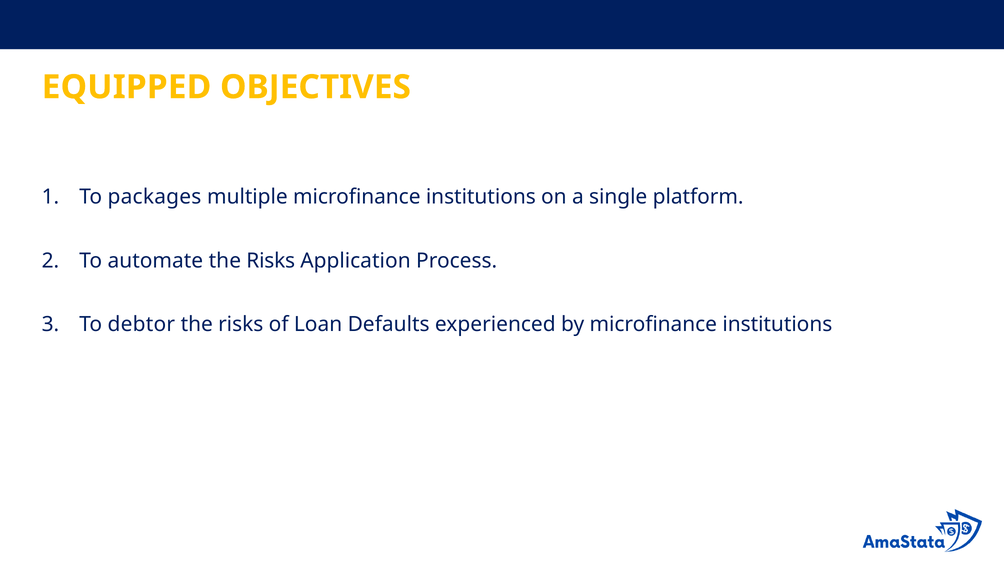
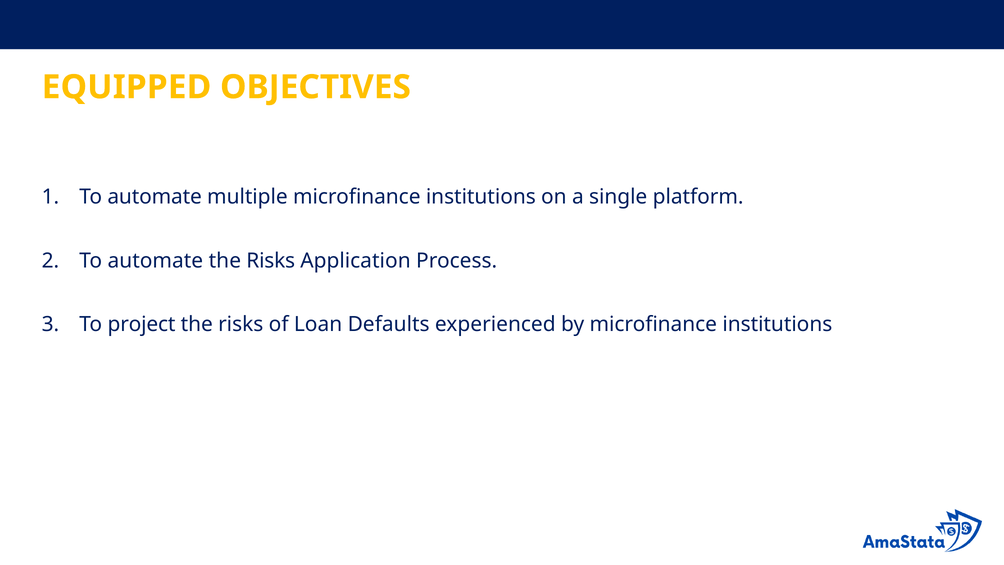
packages at (154, 197): packages -> automate
debtor: debtor -> project
